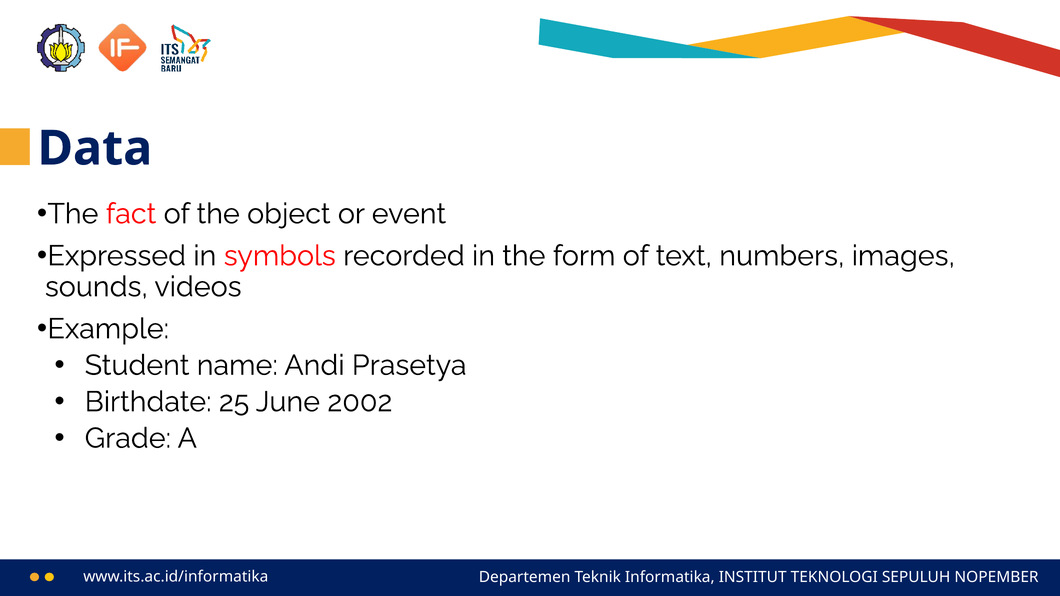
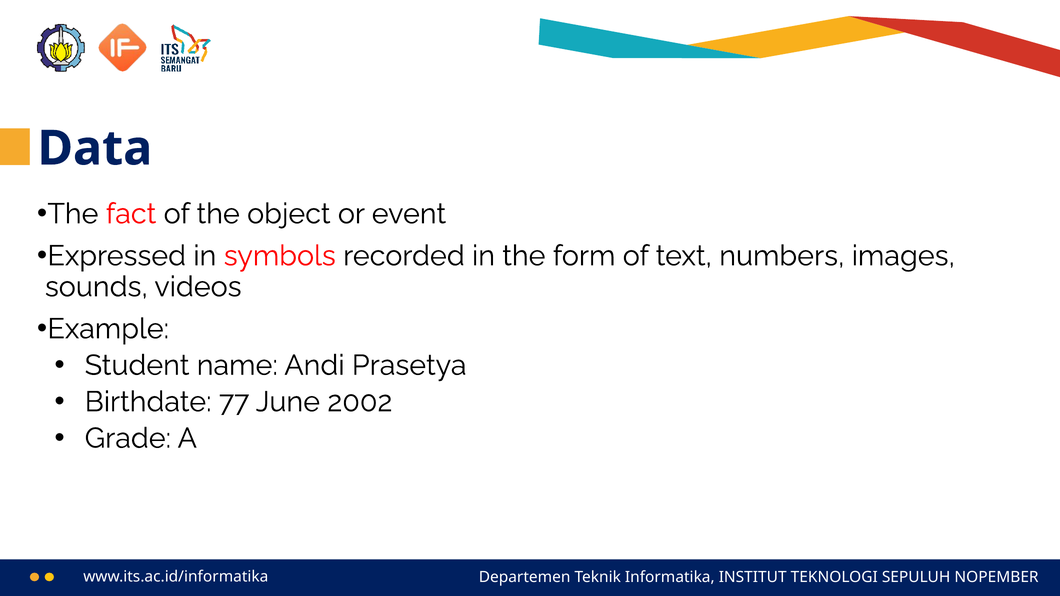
25: 25 -> 77
